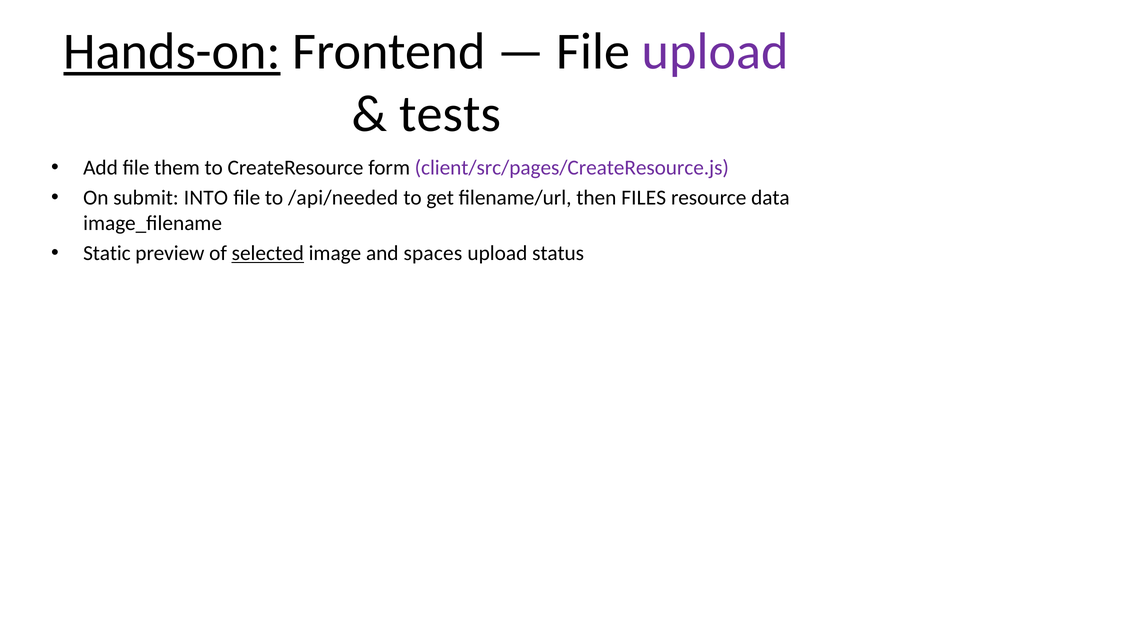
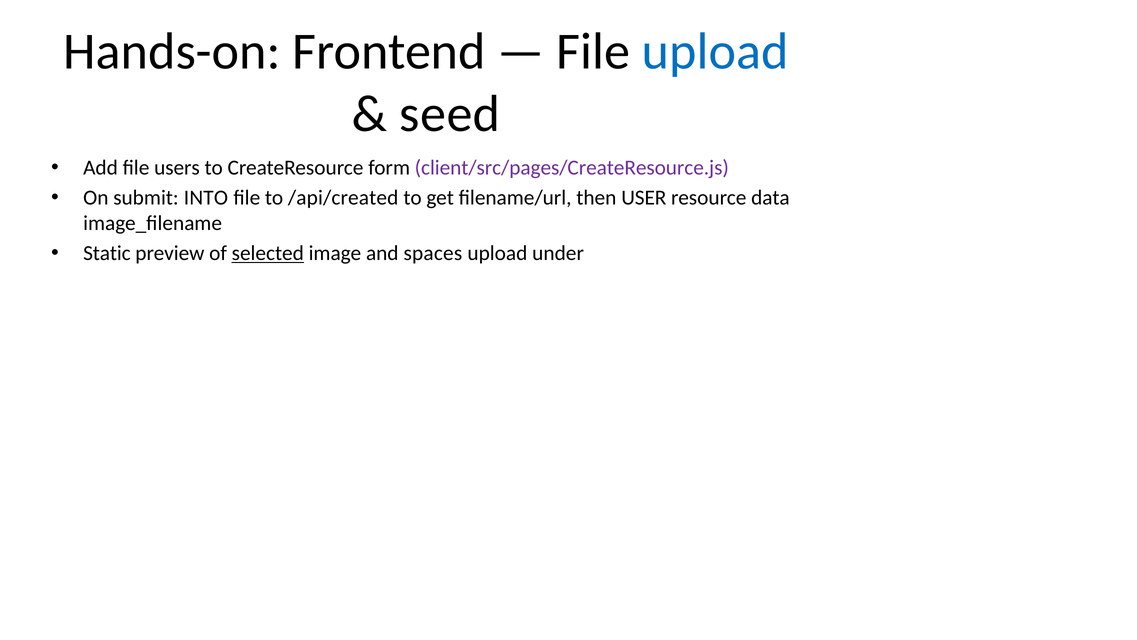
Hands-on underline: present -> none
upload at (715, 51) colour: purple -> blue
tests: tests -> seed
them: them -> users
/api/needed: /api/needed -> /api/created
FILES: FILES -> USER
status: status -> under
